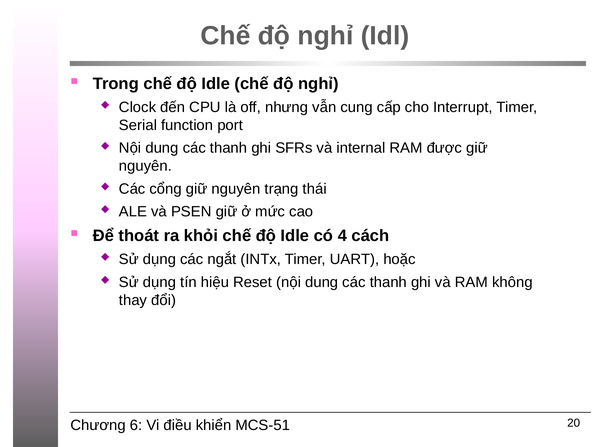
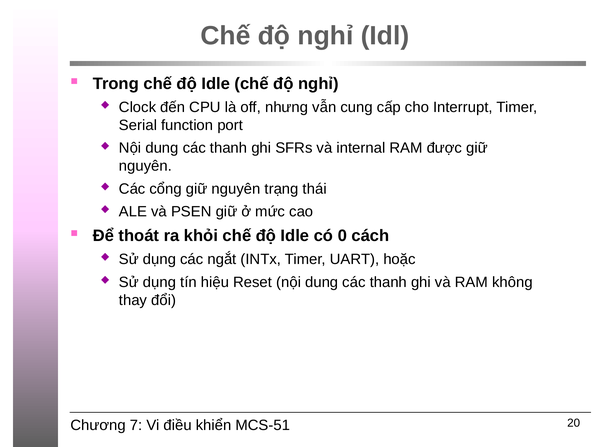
4: 4 -> 0
6: 6 -> 7
